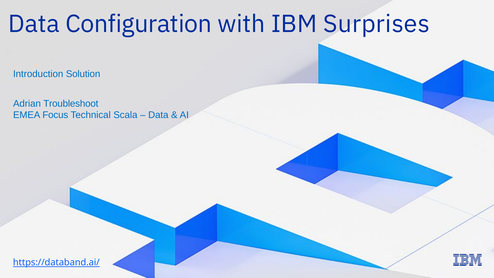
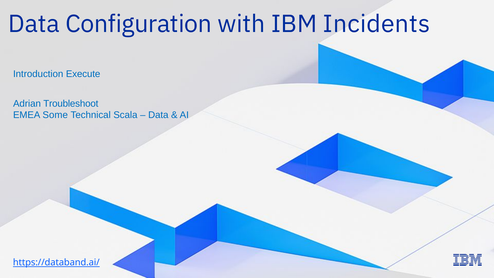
Surprises: Surprises -> Incidents
Solution: Solution -> Execute
Focus: Focus -> Some
